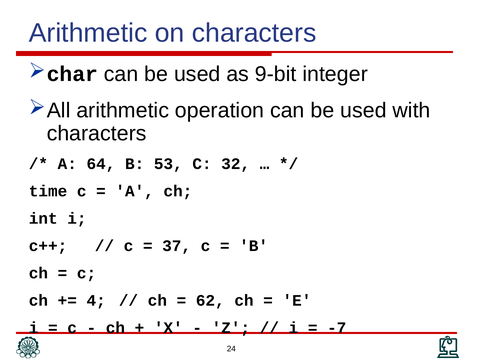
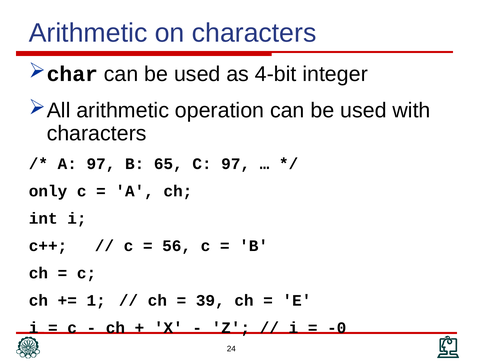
9-bit: 9-bit -> 4-bit
A 64: 64 -> 97
53: 53 -> 65
C 32: 32 -> 97
time: time -> only
37: 37 -> 56
4: 4 -> 1
62: 62 -> 39
-7: -7 -> -0
